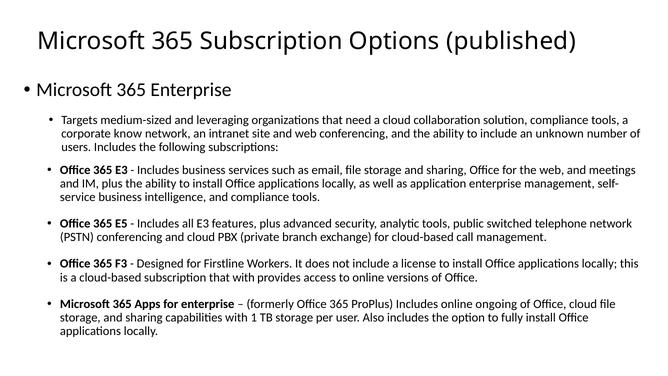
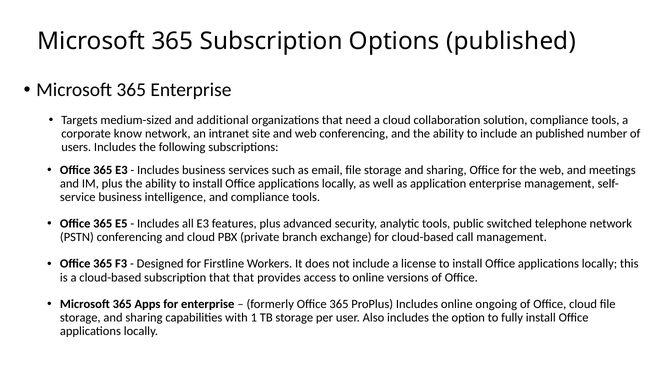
leveraging: leveraging -> additional
an unknown: unknown -> published
that with: with -> that
